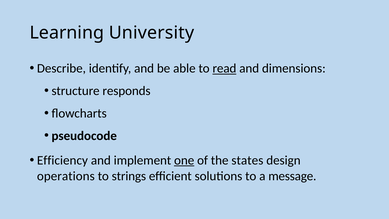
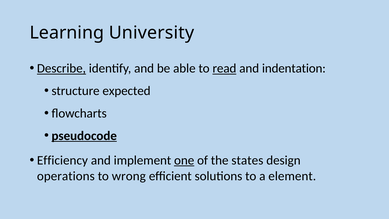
Describe underline: none -> present
dimensions: dimensions -> indentation
responds: responds -> expected
pseudocode underline: none -> present
strings: strings -> wrong
message: message -> element
